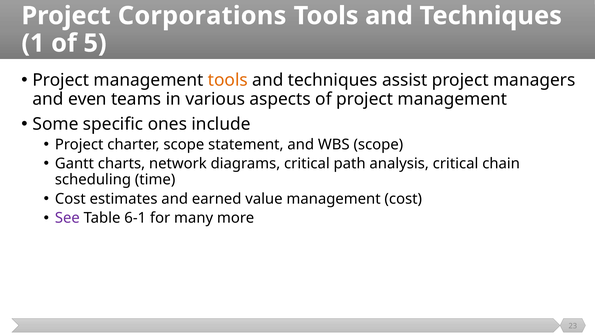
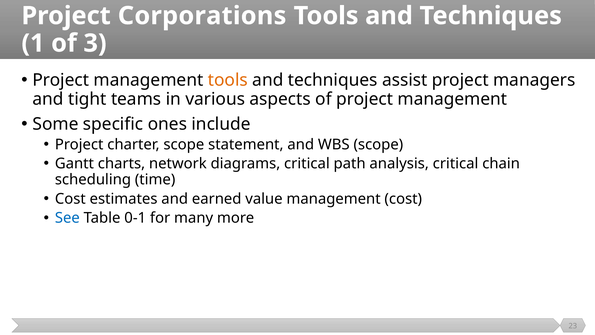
5: 5 -> 3
even: even -> tight
See colour: purple -> blue
6-1: 6-1 -> 0-1
